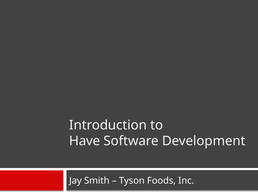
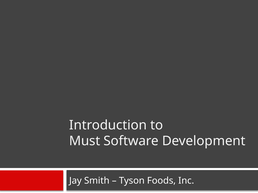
Have: Have -> Must
